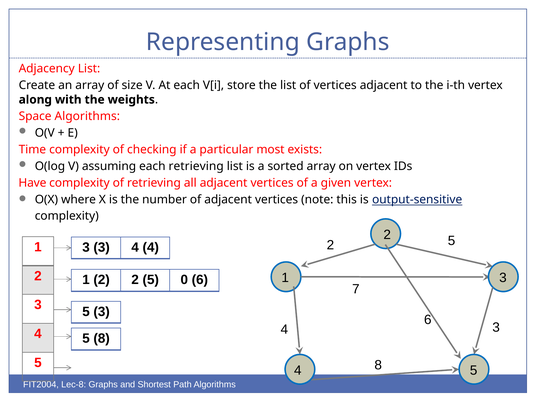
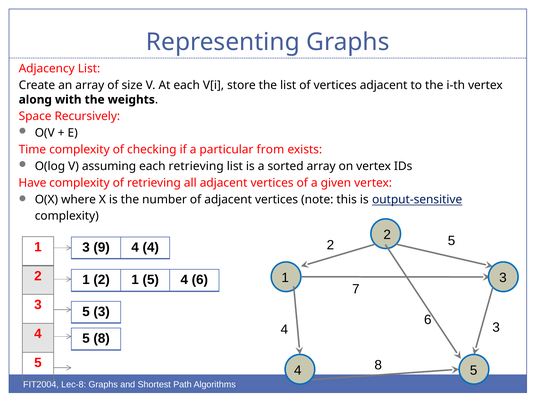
Space Algorithms: Algorithms -> Recursively
most: most -> from
3 3: 3 -> 9
1 2 2: 2 -> 1
0 at (184, 280): 0 -> 4
